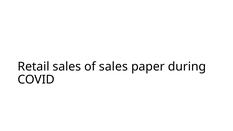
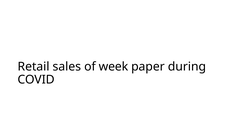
of sales: sales -> week
